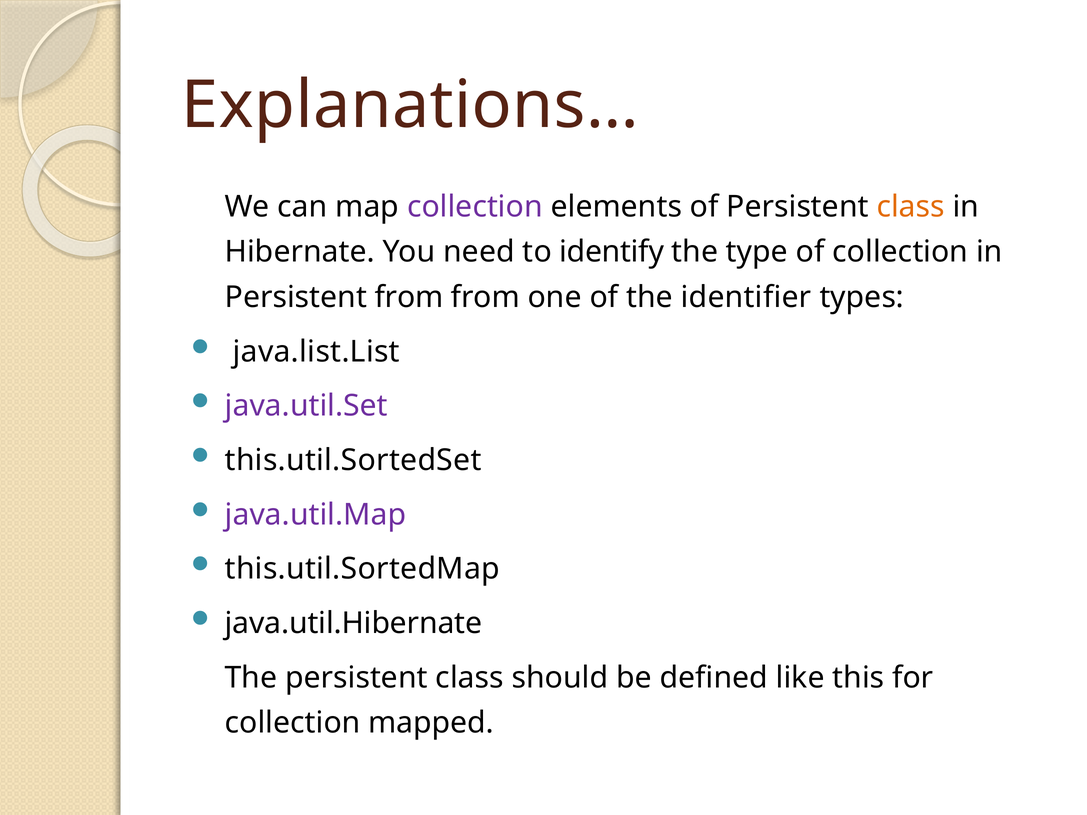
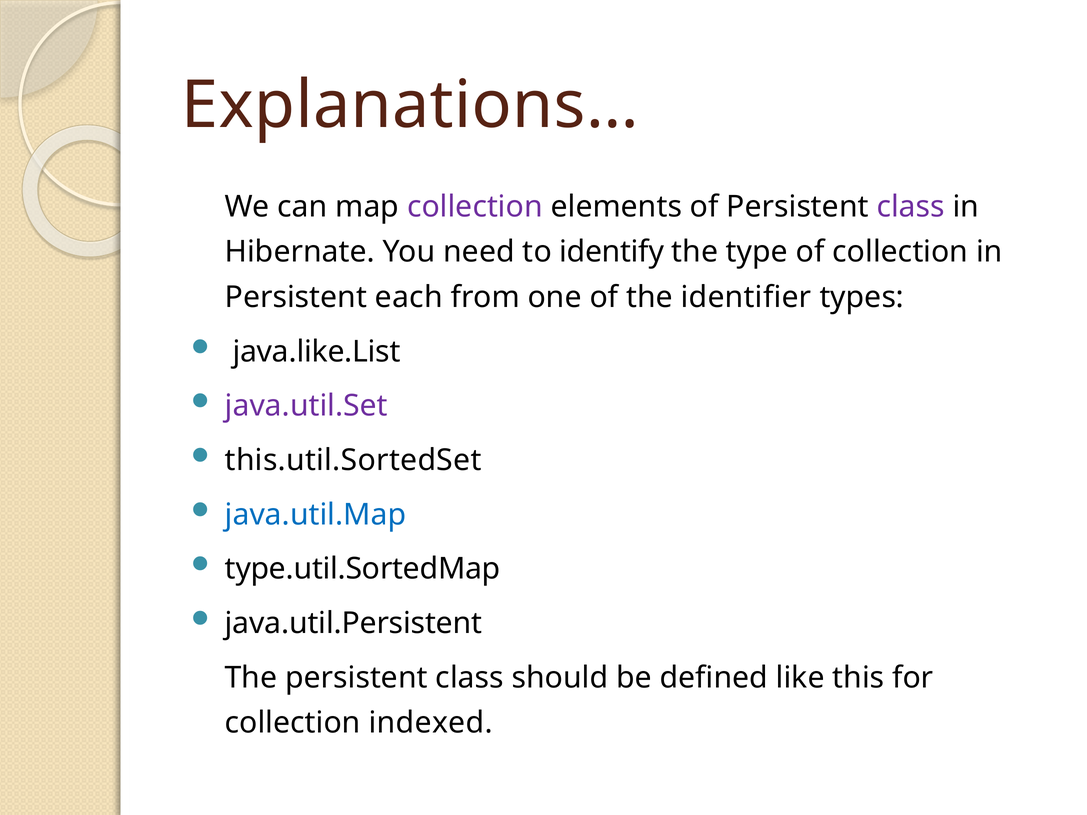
class at (911, 207) colour: orange -> purple
Persistent from: from -> each
java.list.List: java.list.List -> java.like.List
java.util.Map colour: purple -> blue
this.util.SortedMap: this.util.SortedMap -> type.util.SortedMap
java.util.Hibernate: java.util.Hibernate -> java.util.Persistent
mapped: mapped -> indexed
